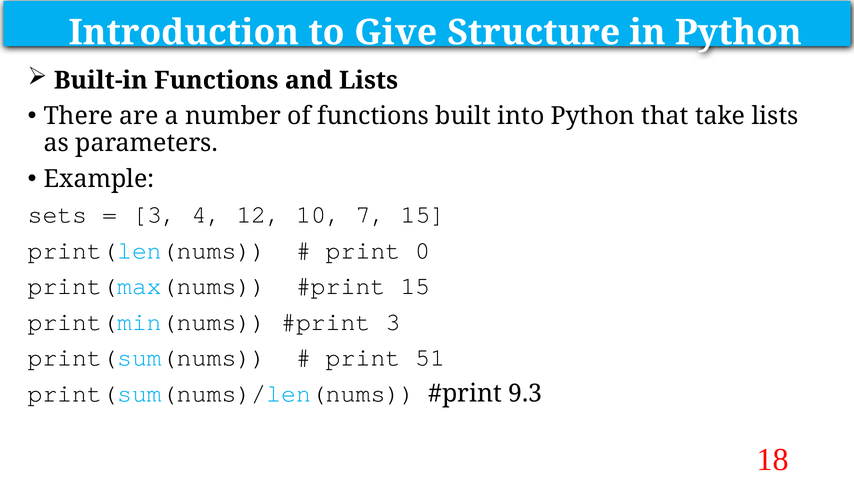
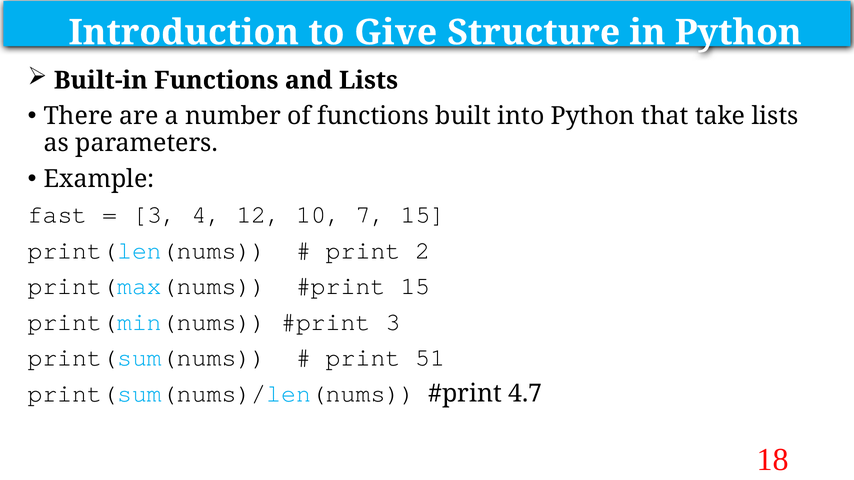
sets: sets -> fast
0: 0 -> 2
9.3: 9.3 -> 4.7
